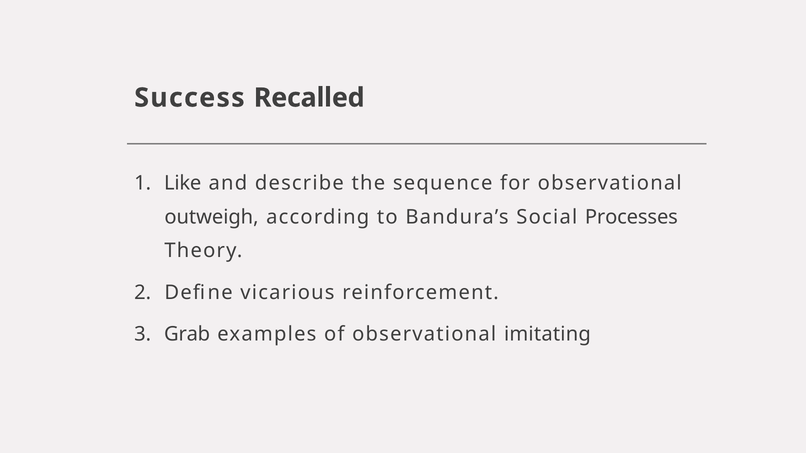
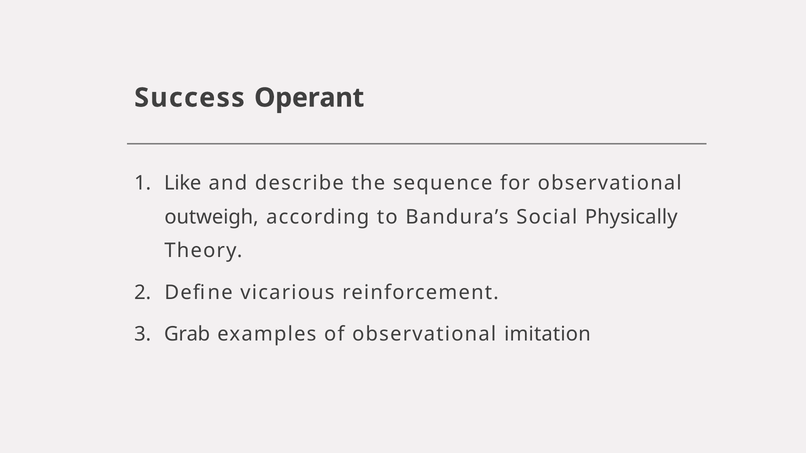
Recalled: Recalled -> Operant
Processes: Processes -> Physically
imitating: imitating -> imitation
